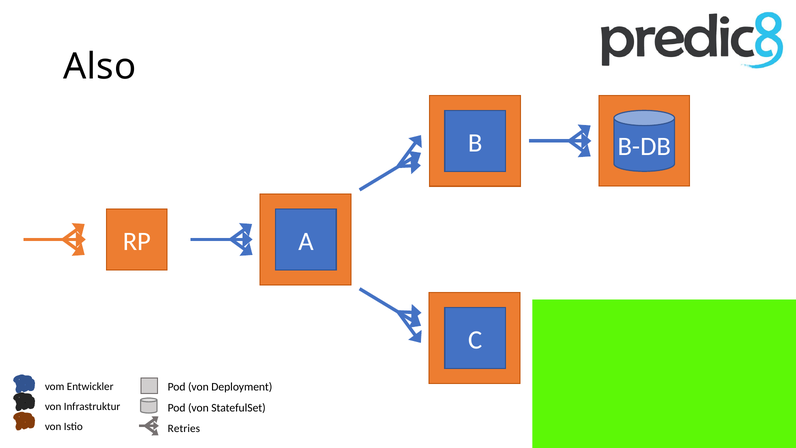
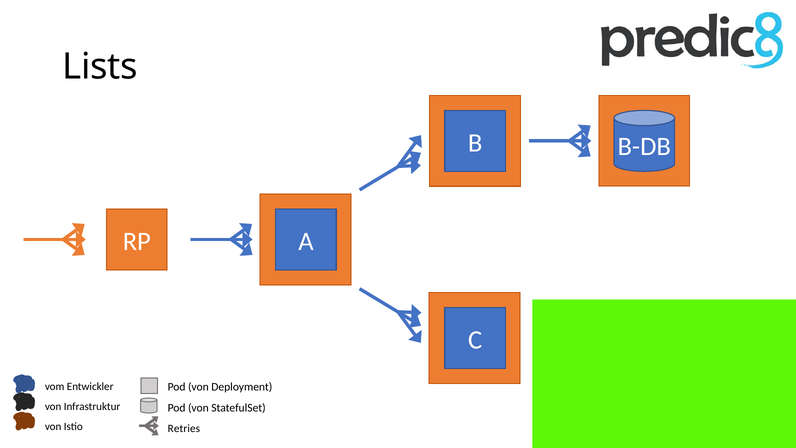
Also: Also -> Lists
